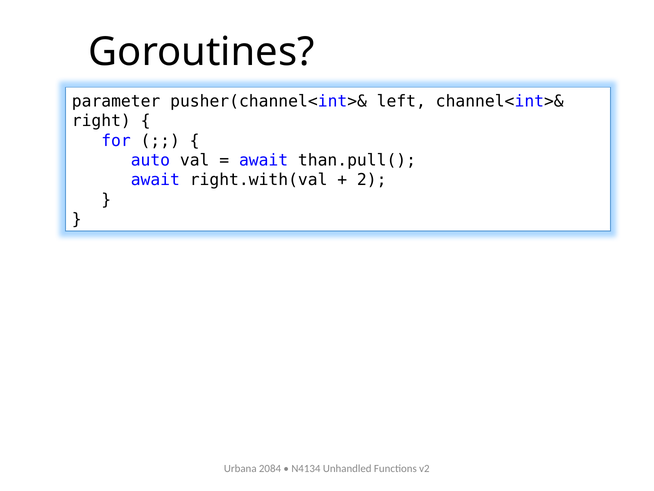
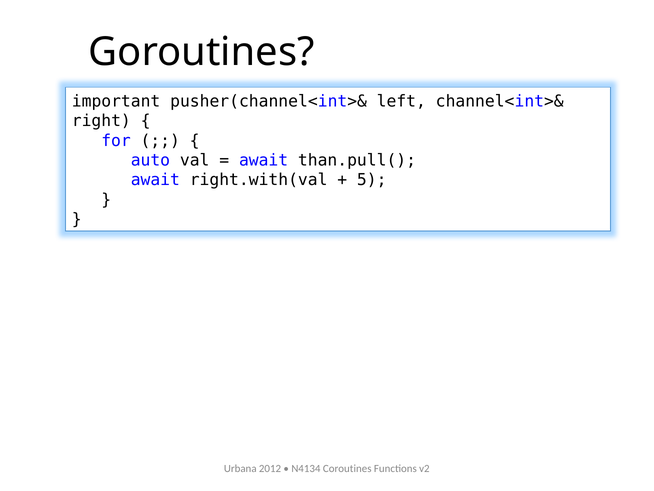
parameter: parameter -> important
2: 2 -> 5
2084: 2084 -> 2012
Unhandled: Unhandled -> Coroutines
